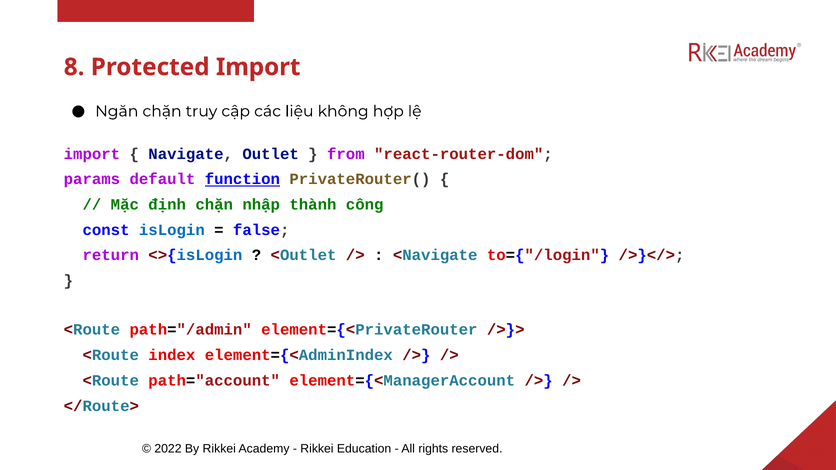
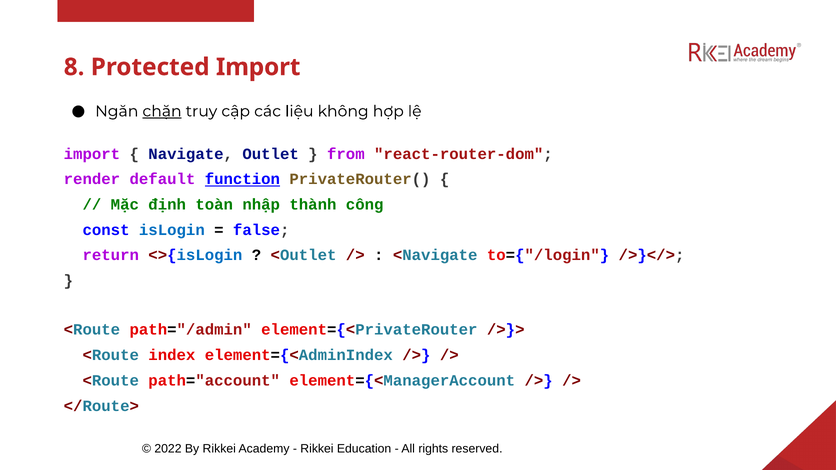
chặn at (162, 111) underline: none -> present
params: params -> render
định chặn: chặn -> toàn
